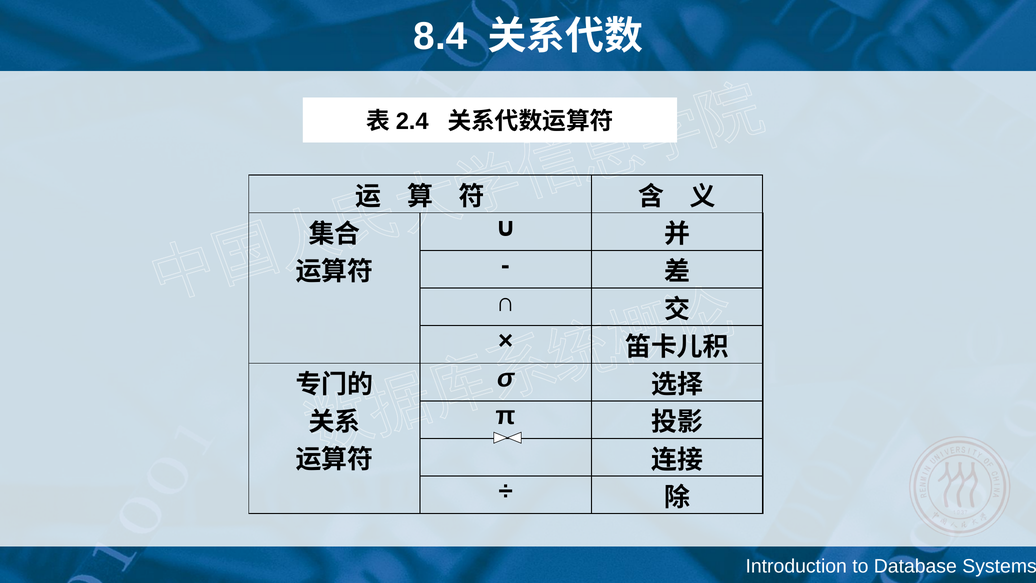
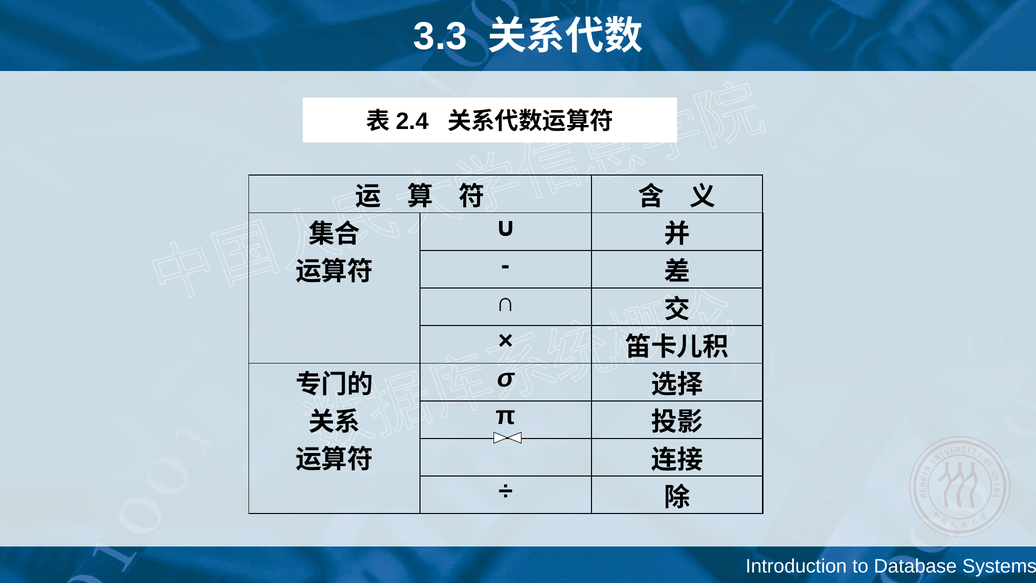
8.4: 8.4 -> 3.3
